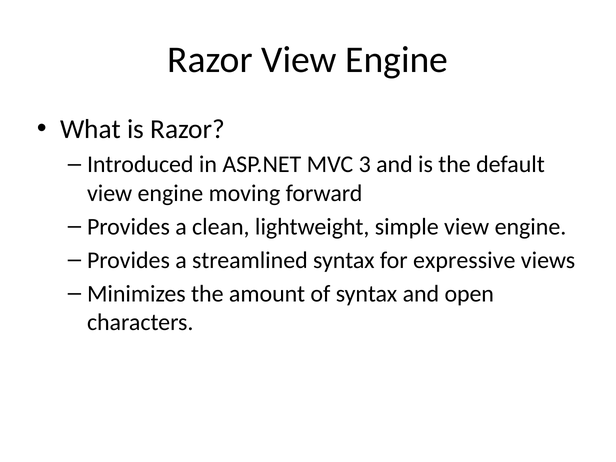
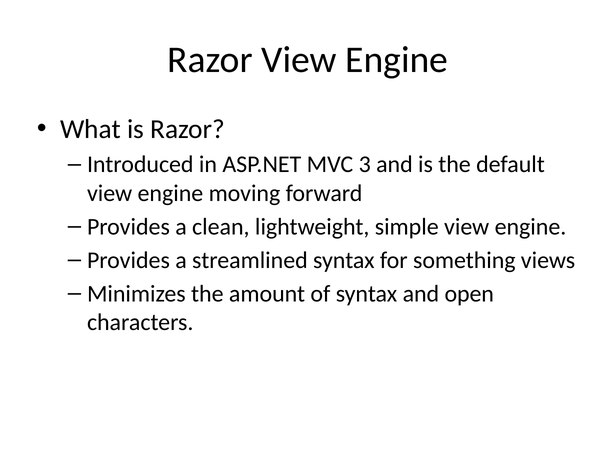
expressive: expressive -> something
